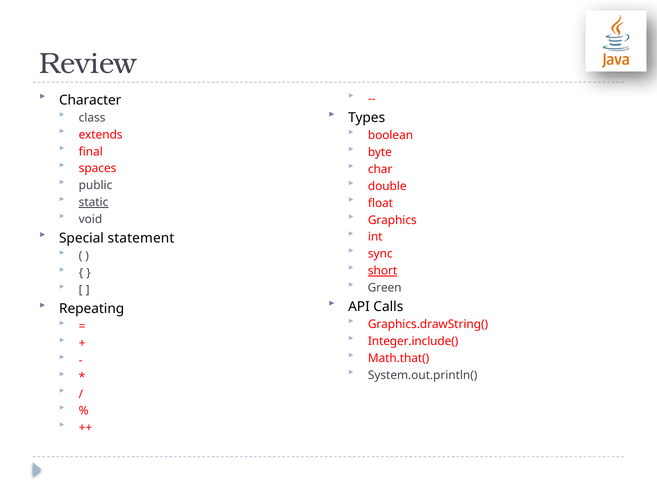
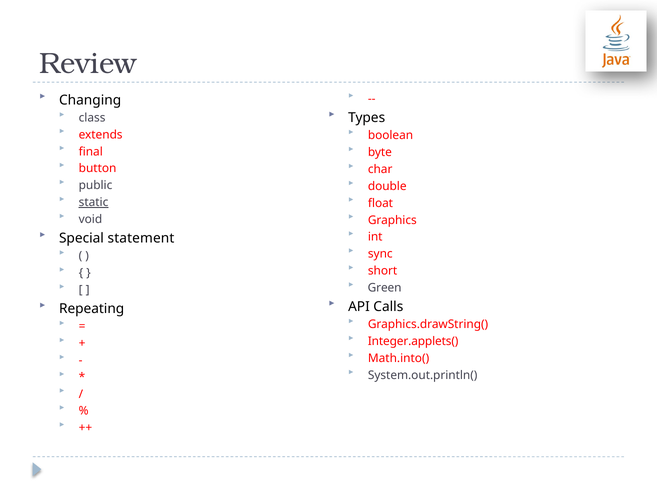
Character: Character -> Changing
spaces: spaces -> button
short underline: present -> none
Integer.include(: Integer.include( -> Integer.applets(
Math.that(: Math.that( -> Math.into(
